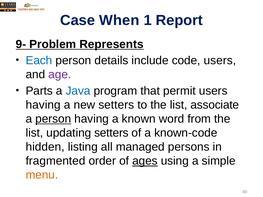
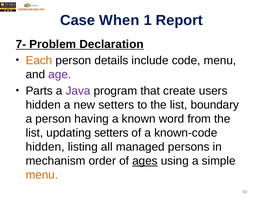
9-: 9- -> 7-
Represents: Represents -> Declaration
Each colour: blue -> orange
code users: users -> menu
Java colour: blue -> purple
permit: permit -> create
having at (43, 105): having -> hidden
associate: associate -> boundary
person at (53, 119) underline: present -> none
fragmented: fragmented -> mechanism
